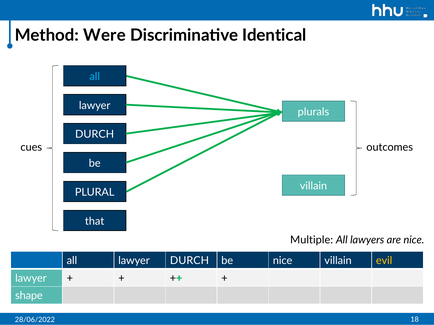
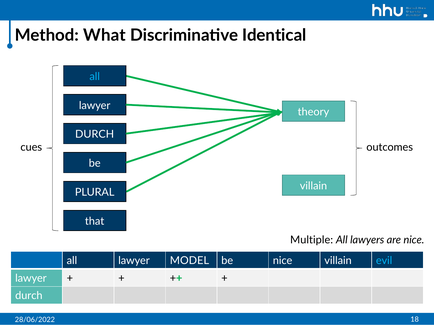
Were: Were -> What
plurals: plurals -> theory
DURCH at (189, 261): DURCH -> MODEL
evil colour: yellow -> light blue
shape at (29, 296): shape -> durch
